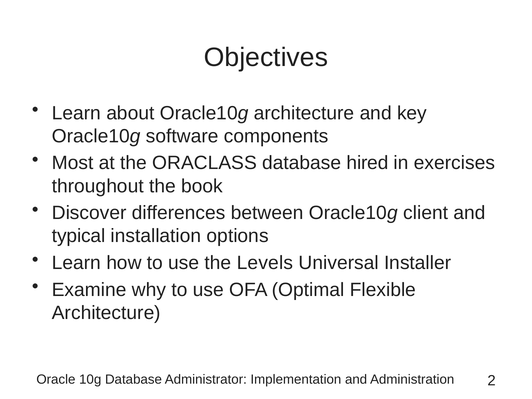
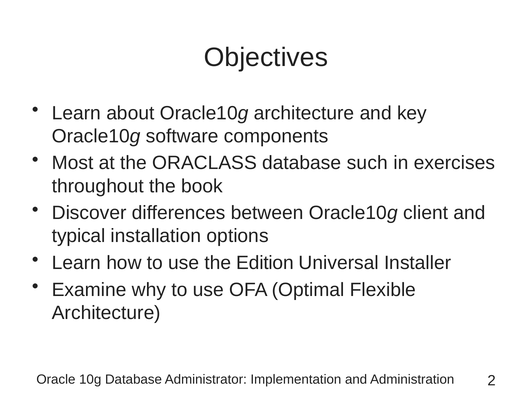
hired: hired -> such
Levels: Levels -> Edition
